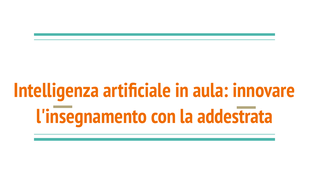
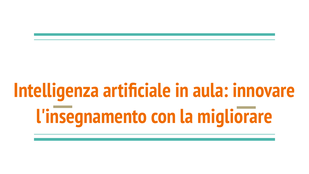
addestrata: addestrata -> migliorare
